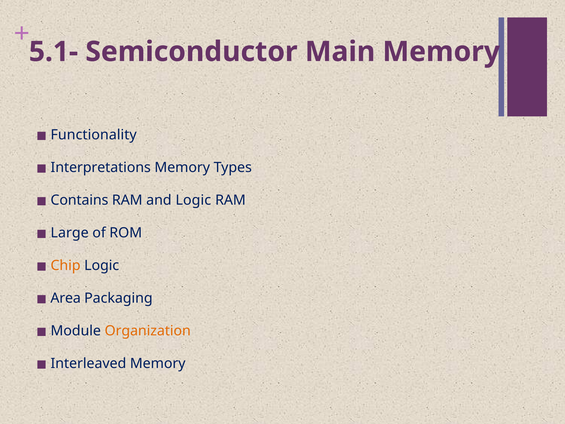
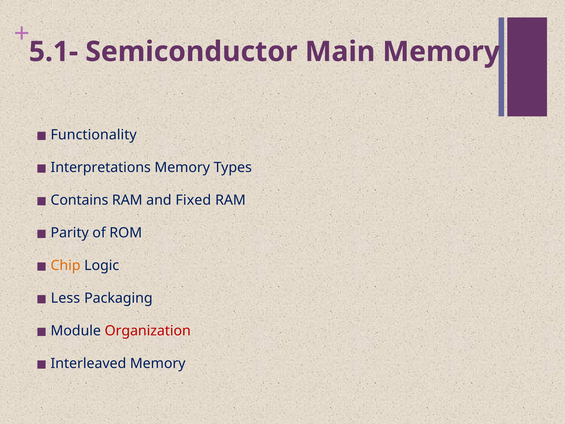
and Logic: Logic -> Fixed
Large: Large -> Parity
Area: Area -> Less
Organization colour: orange -> red
